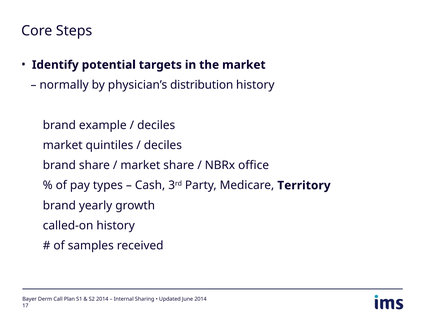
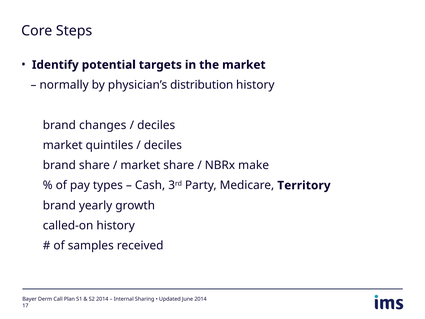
example: example -> changes
office: office -> make
